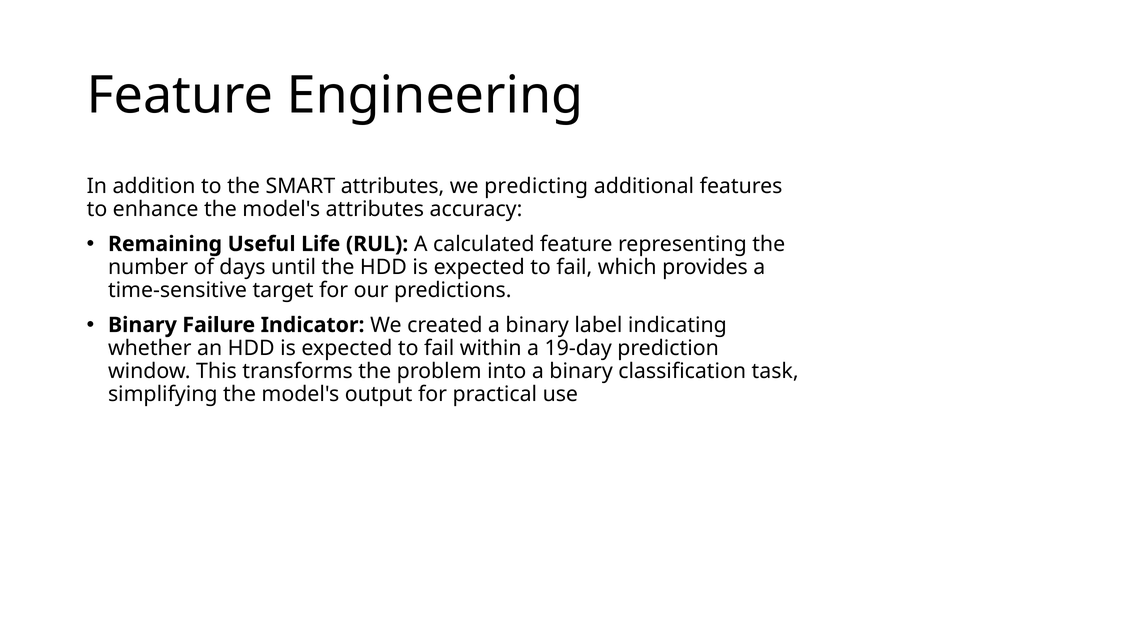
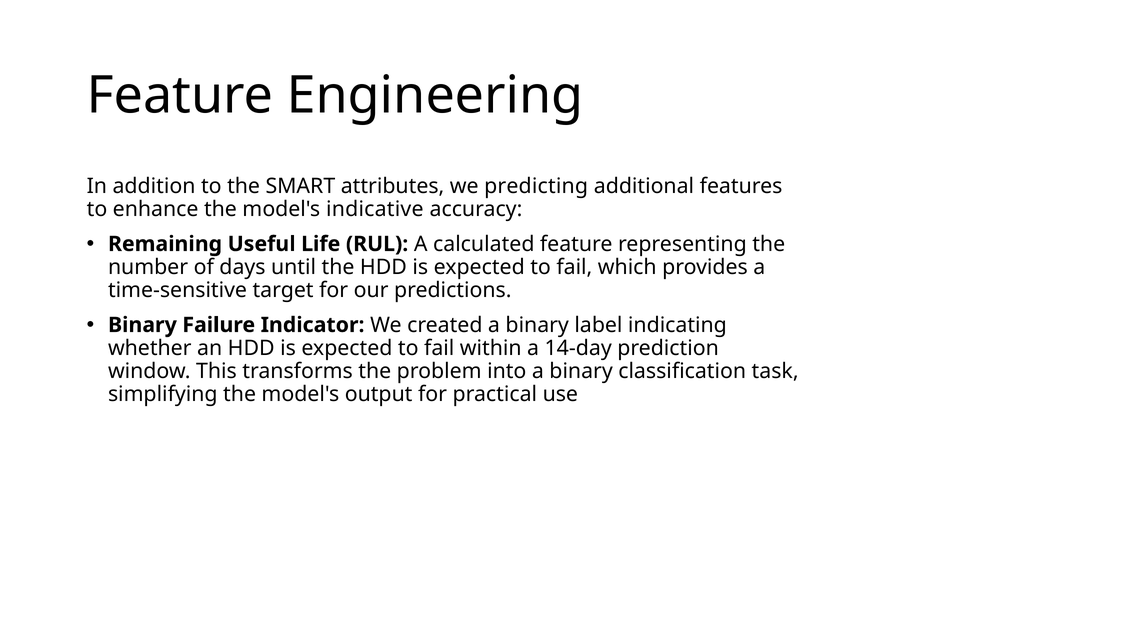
model's attributes: attributes -> indicative
19-day: 19-day -> 14-day
